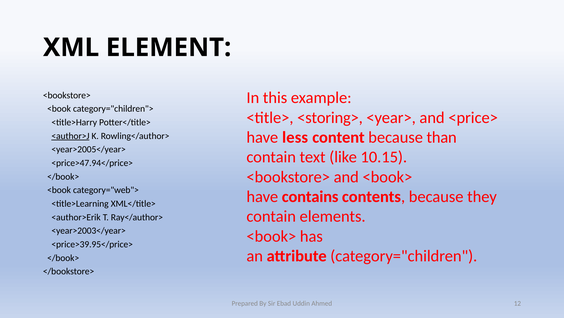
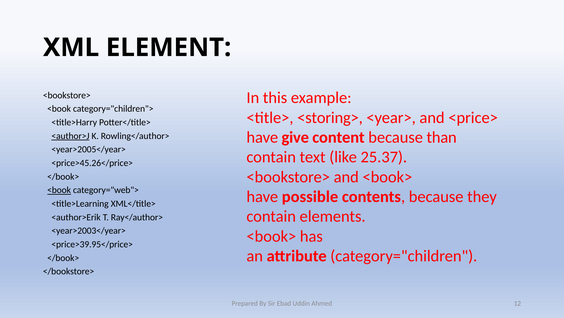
less: less -> give
10.15: 10.15 -> 25.37
<price>47.94</price>: <price>47.94</price> -> <price>45.26</price>
<book at (59, 190) underline: none -> present
contains: contains -> possible
